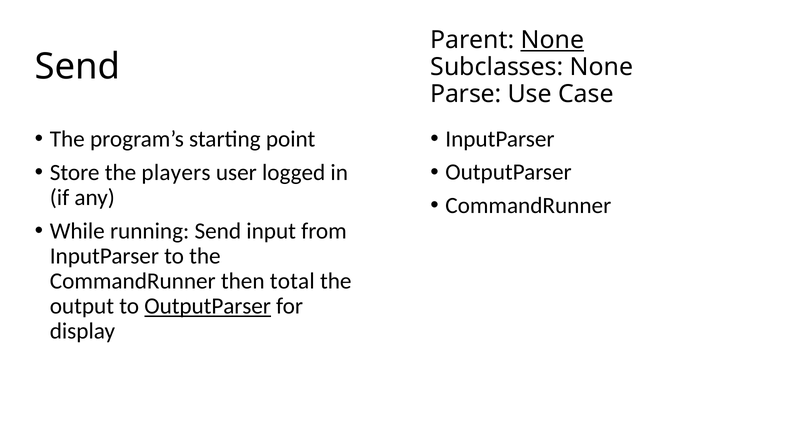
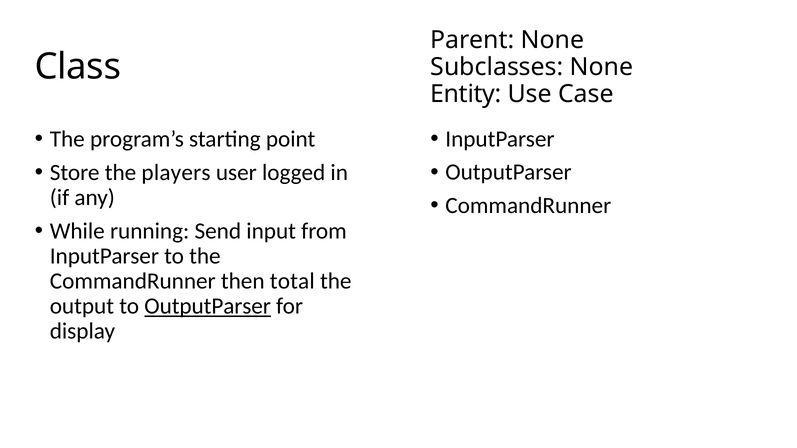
None at (552, 40) underline: present -> none
Send at (78, 67): Send -> Class
Parse: Parse -> Entity
